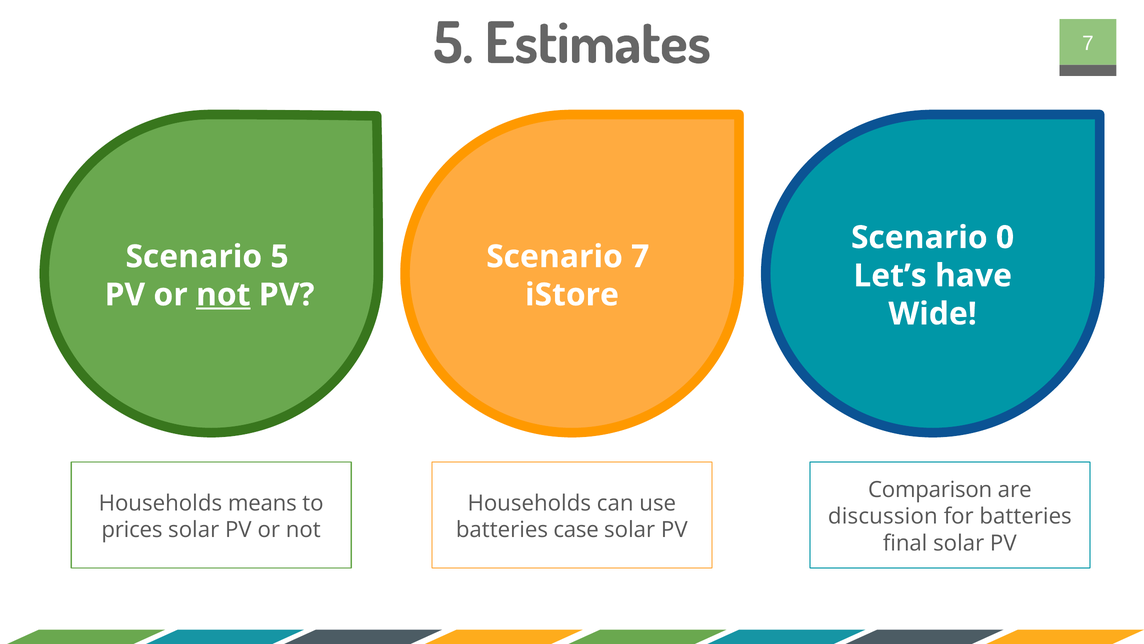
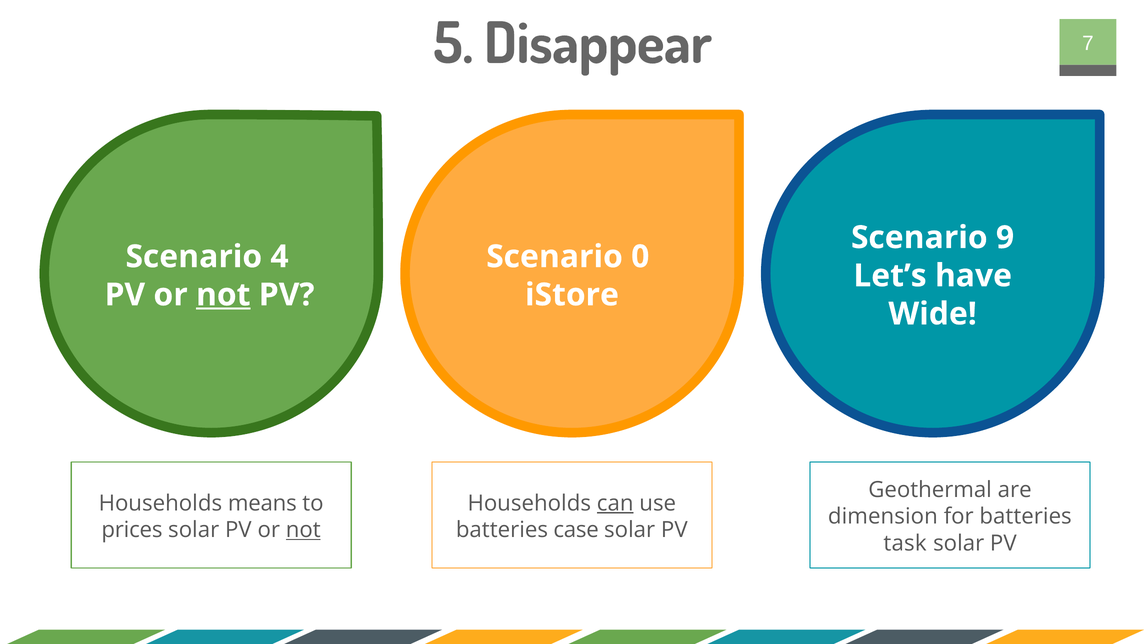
Estimates: Estimates -> Disappear
0: 0 -> 9
Scenario 5: 5 -> 4
Scenario 7: 7 -> 0
Comparison: Comparison -> Geothermal
can underline: none -> present
discussion: discussion -> dimension
not at (303, 530) underline: none -> present
final: final -> task
